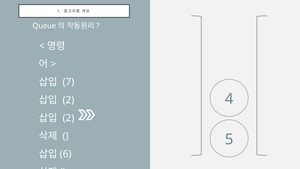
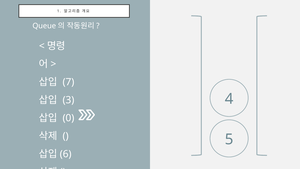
2 at (68, 100): 2 -> 3
2 at (68, 118): 2 -> 0
